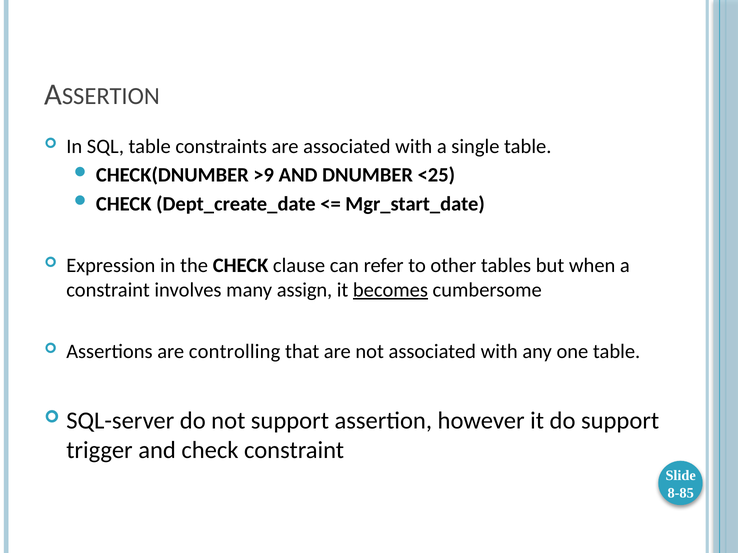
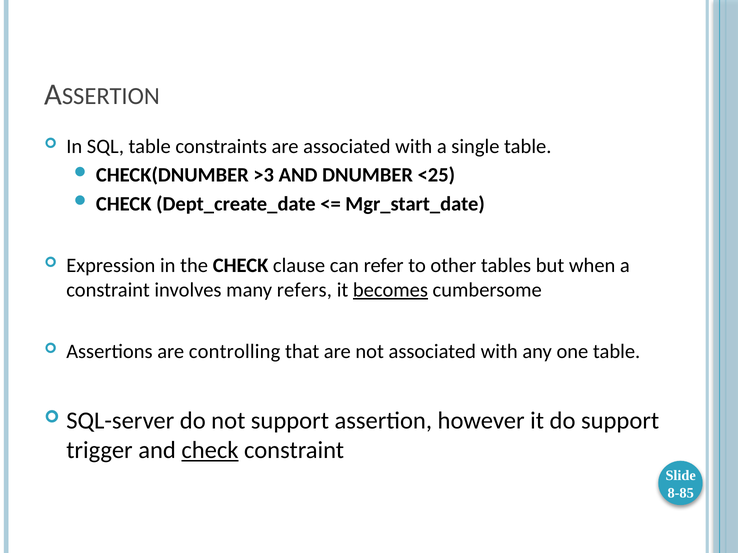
>9: >9 -> >3
assign: assign -> refers
check at (210, 450) underline: none -> present
